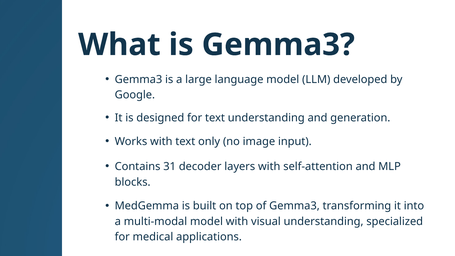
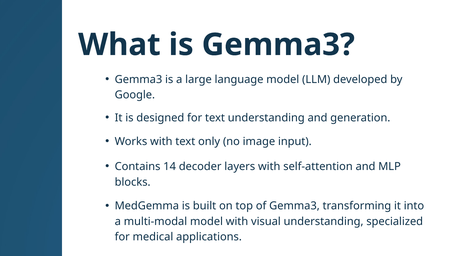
31: 31 -> 14
